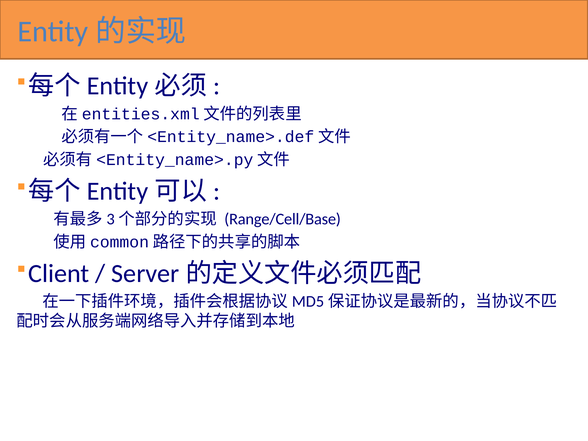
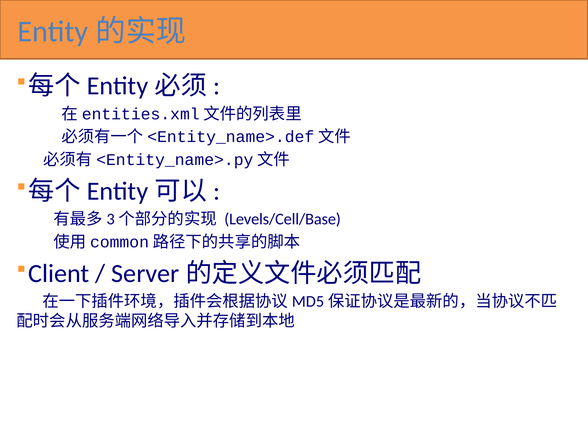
Range/Cell/Base: Range/Cell/Base -> Levels/Cell/Base
